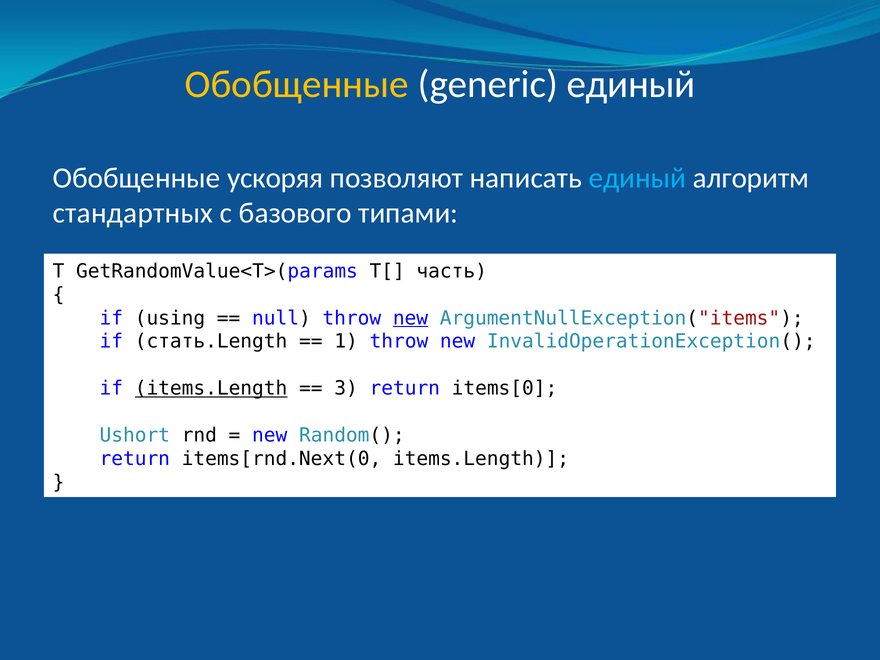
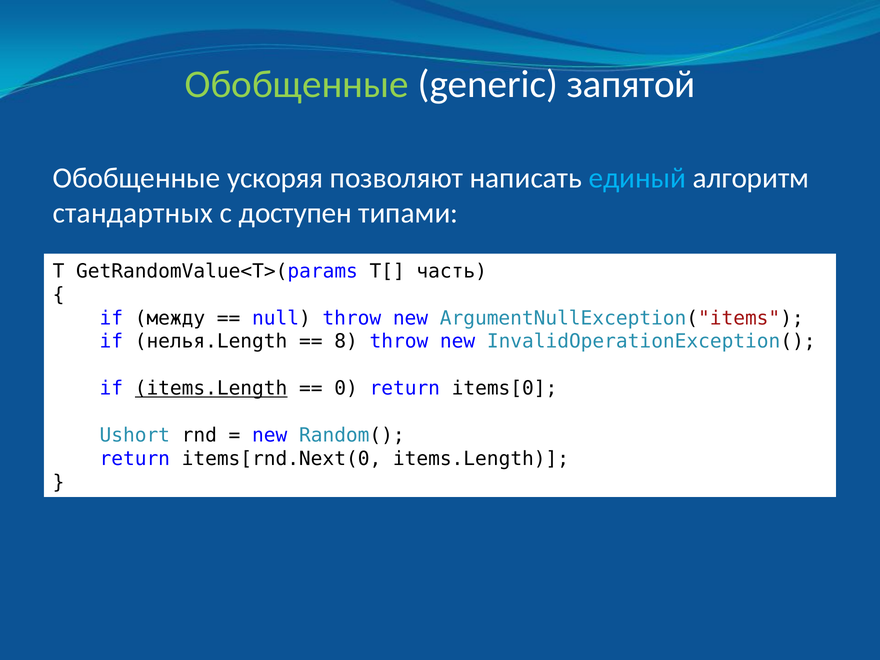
Обобщенные at (297, 84) colour: yellow -> light green
generic единый: единый -> запятой
базового: базового -> доступен
using: using -> между
new at (411, 318) underline: present -> none
стать.Length: стать.Length -> нелья.Length
1: 1 -> 8
3: 3 -> 0
